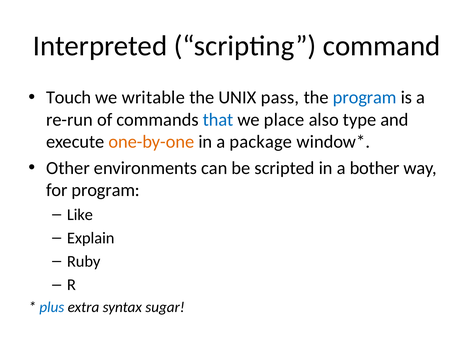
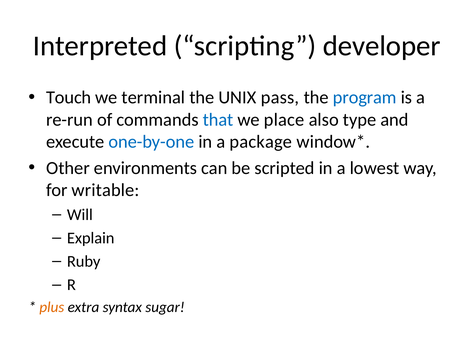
command: command -> developer
writable: writable -> terminal
one-by-one colour: orange -> blue
bother: bother -> lowest
for program: program -> writable
Like: Like -> Will
plus colour: blue -> orange
